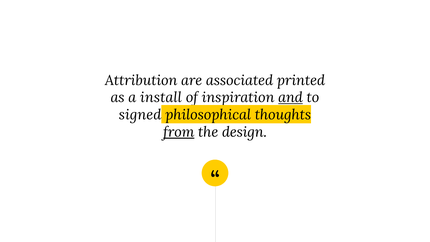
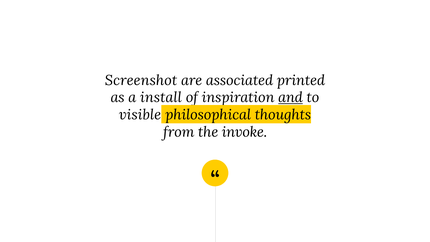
Attribution: Attribution -> Screenshot
signed: signed -> visible
from underline: present -> none
design: design -> invoke
